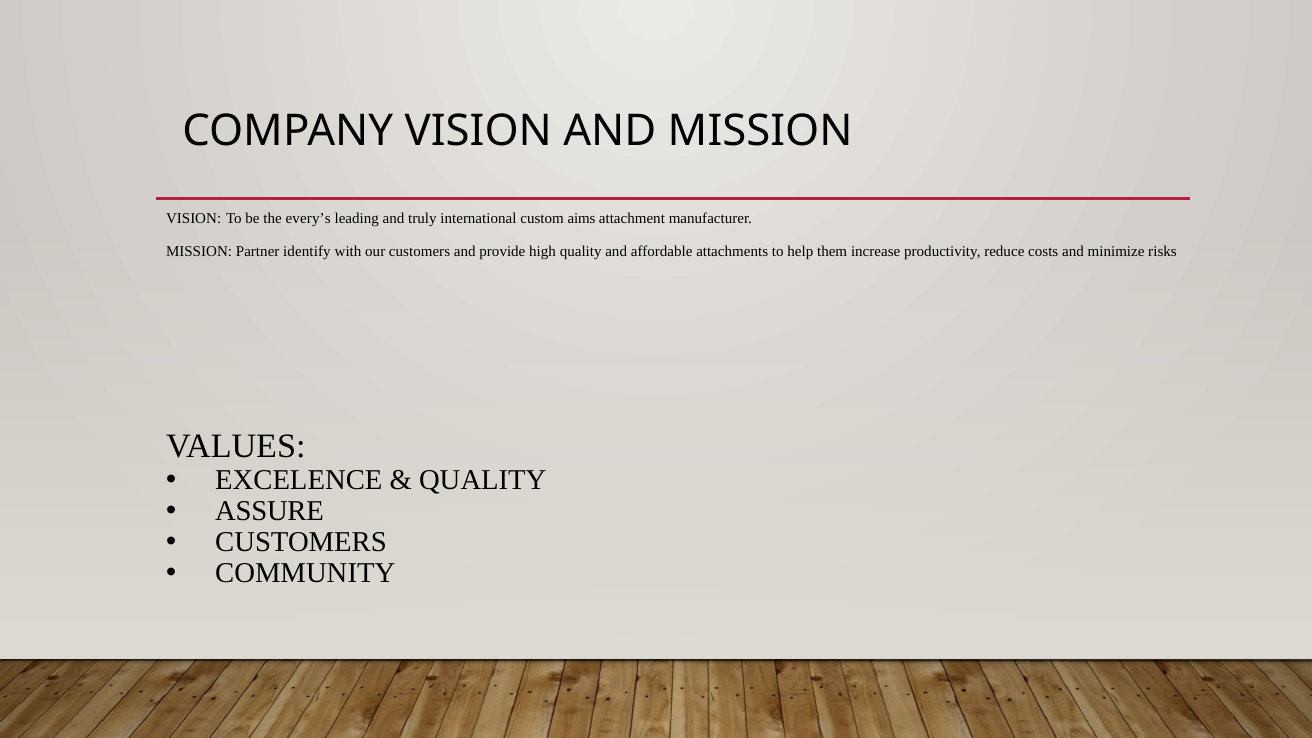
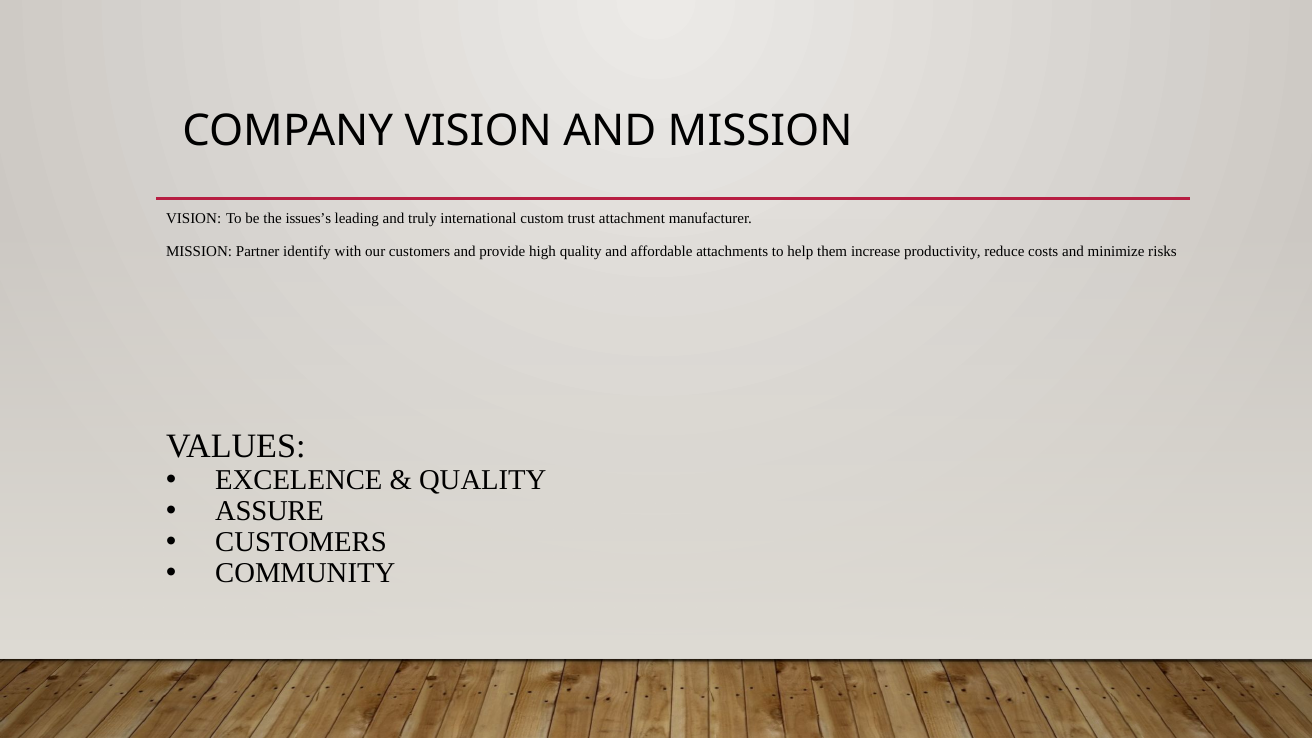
every’s: every’s -> issues’s
aims: aims -> trust
